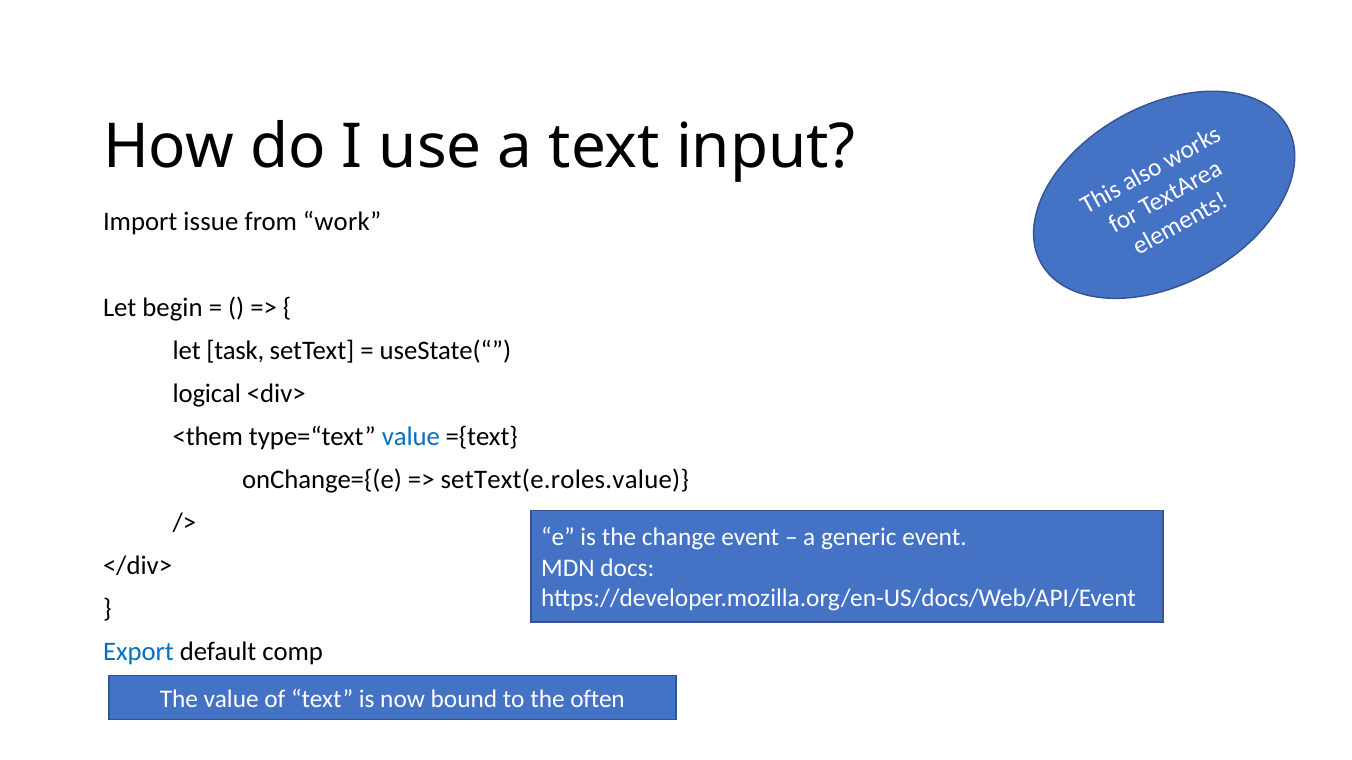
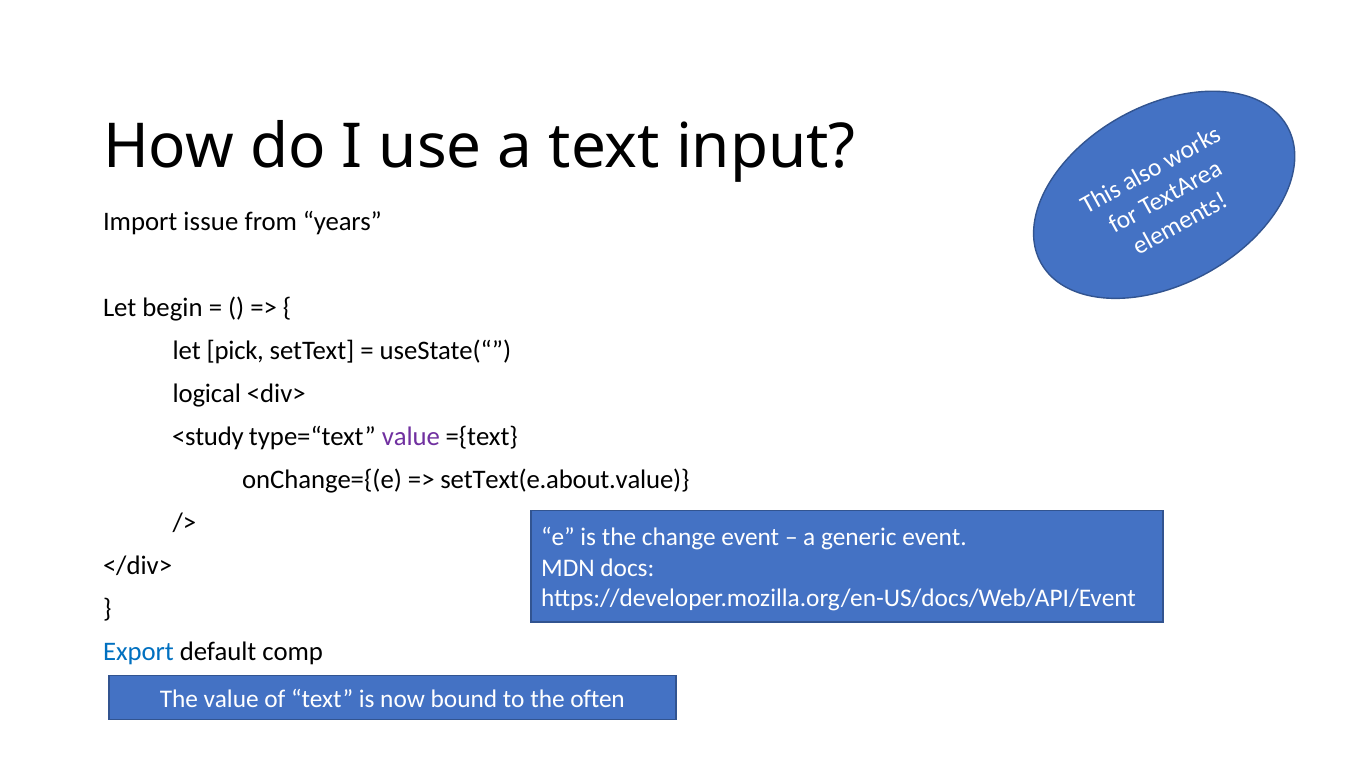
work: work -> years
task: task -> pick
<them: <them -> <study
value at (411, 437) colour: blue -> purple
setText(e.roles.value: setText(e.roles.value -> setText(e.about.value
